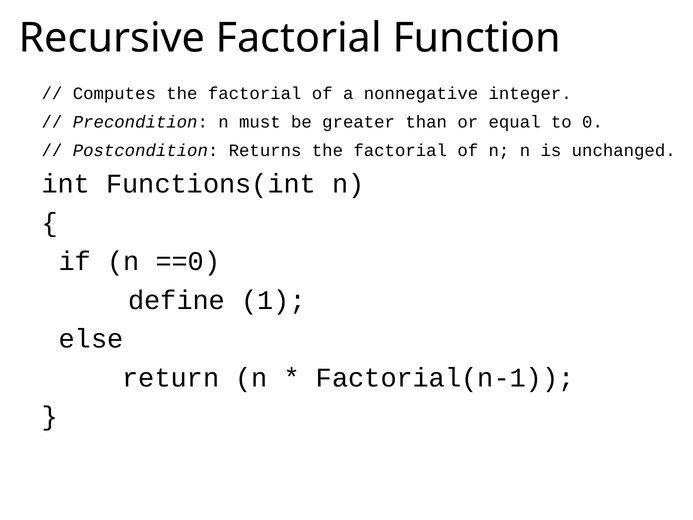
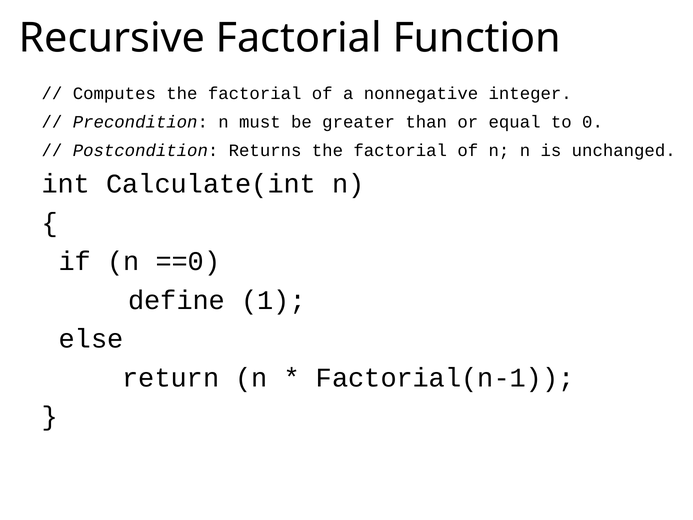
Functions(int: Functions(int -> Calculate(int
